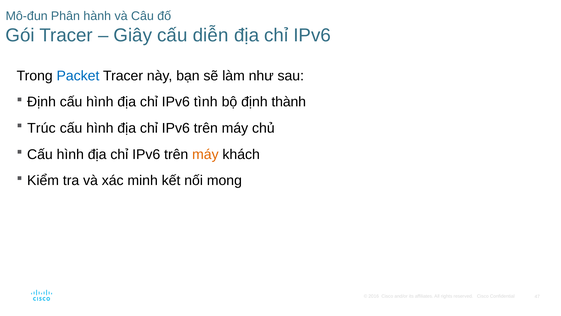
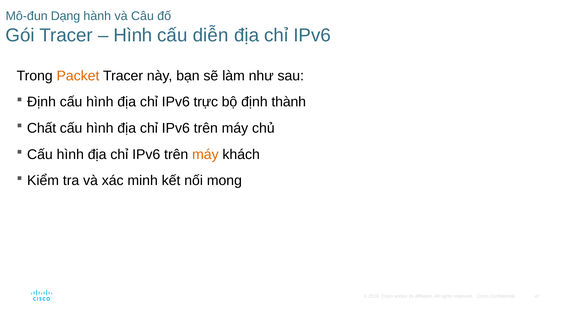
Phân: Phân -> Dạng
Giây at (133, 35): Giây -> Hình
Packet colour: blue -> orange
tình: tình -> trực
Trúc: Trúc -> Chất
